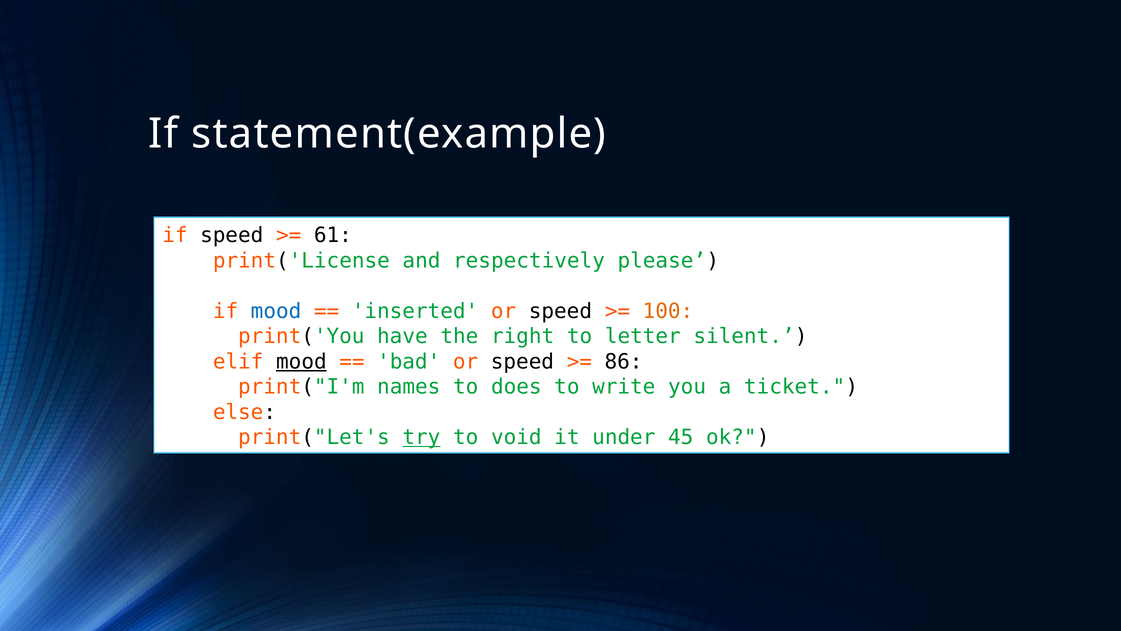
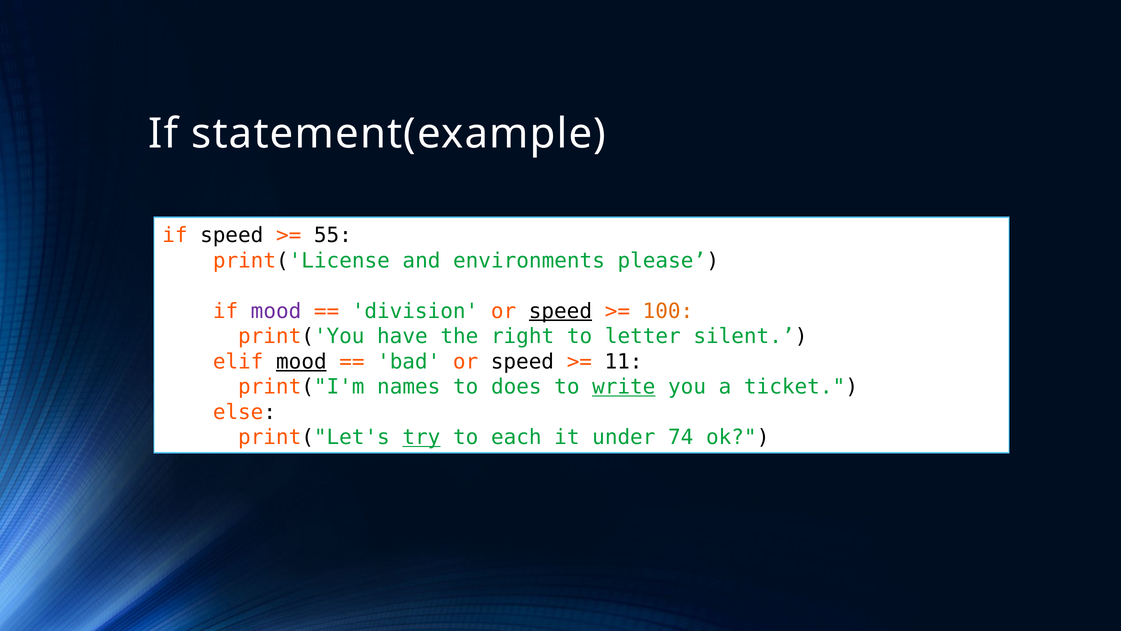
61: 61 -> 55
respectively: respectively -> environments
mood at (276, 311) colour: blue -> purple
inserted: inserted -> division
speed at (560, 311) underline: none -> present
86: 86 -> 11
write underline: none -> present
void: void -> each
45: 45 -> 74
